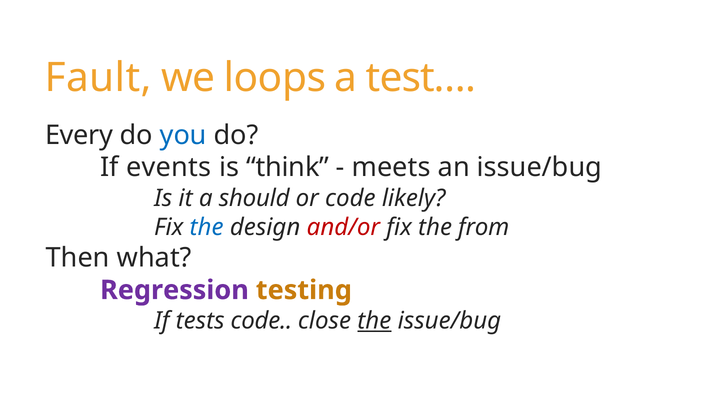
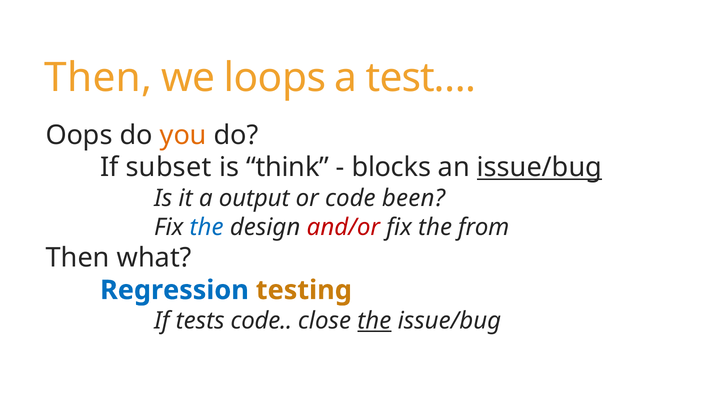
Fault at (98, 78): Fault -> Then
Every: Every -> Oops
you colour: blue -> orange
events: events -> subset
meets: meets -> blocks
issue/bug at (539, 167) underline: none -> present
should: should -> output
likely: likely -> been
Regression colour: purple -> blue
